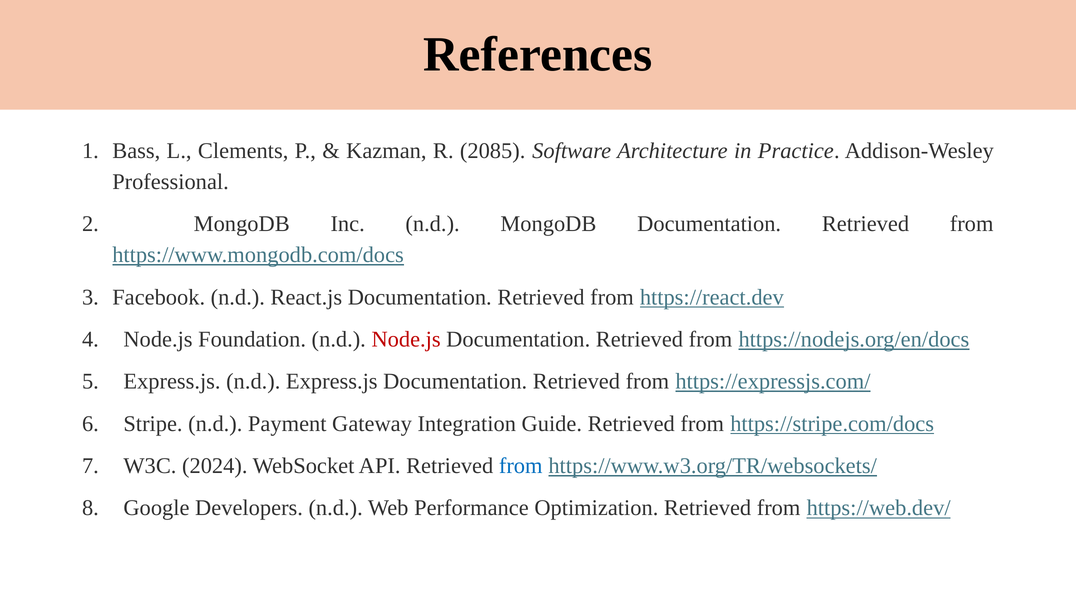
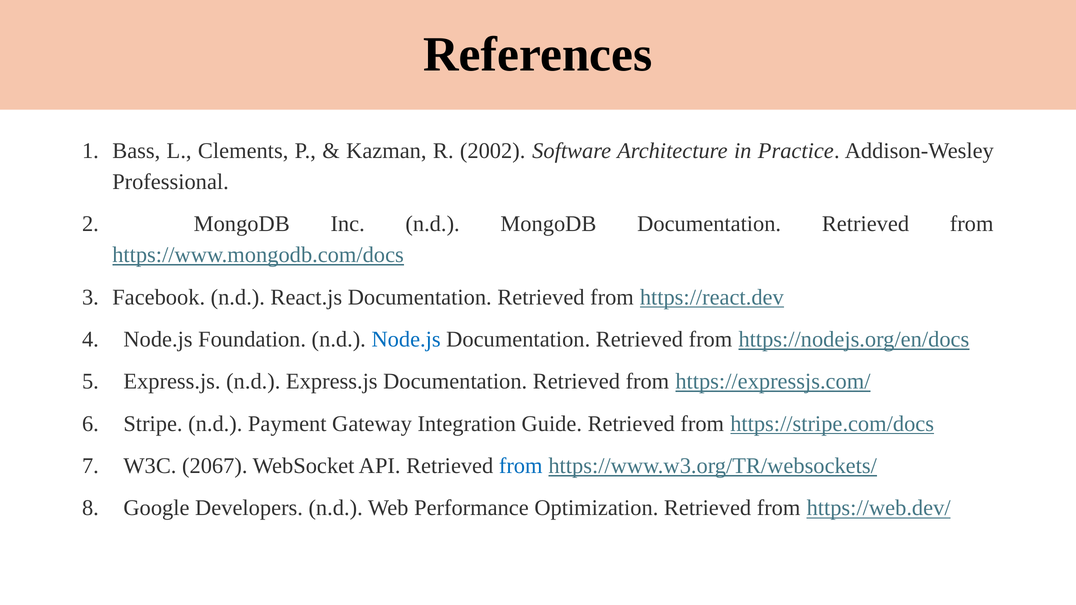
2085: 2085 -> 2002
Node.js at (406, 339) colour: red -> blue
2024: 2024 -> 2067
